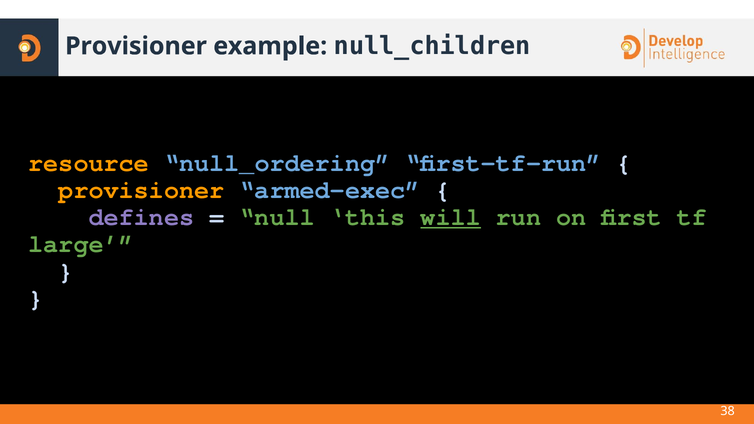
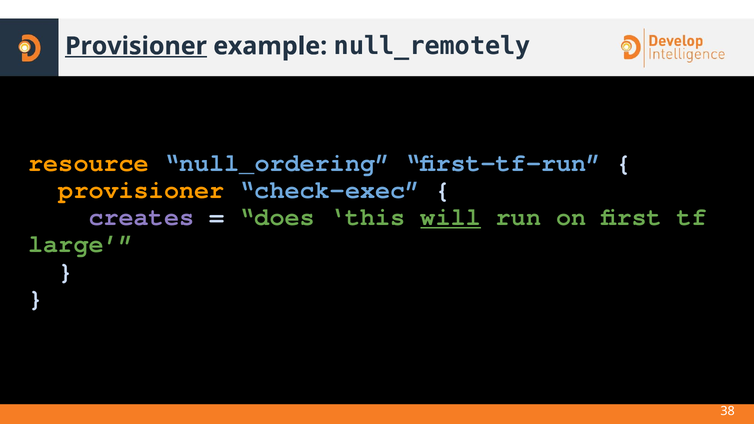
Provisioner at (136, 46) underline: none -> present
null_children: null_children -> null_remotely
armed-exec: armed-exec -> check-exec
defines: defines -> creates
null: null -> does
